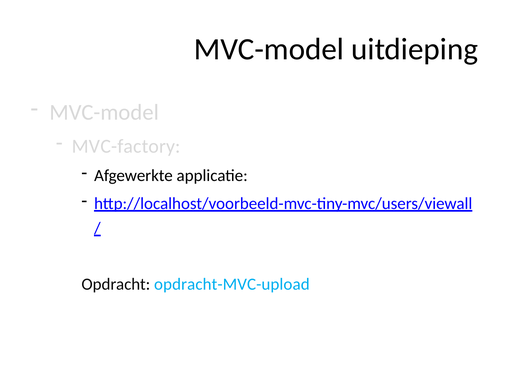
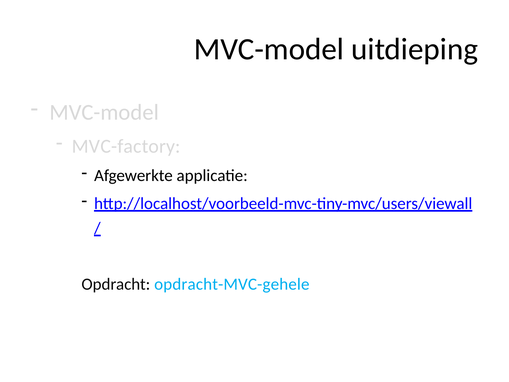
opdracht-MVC-upload: opdracht-MVC-upload -> opdracht-MVC-gehele
